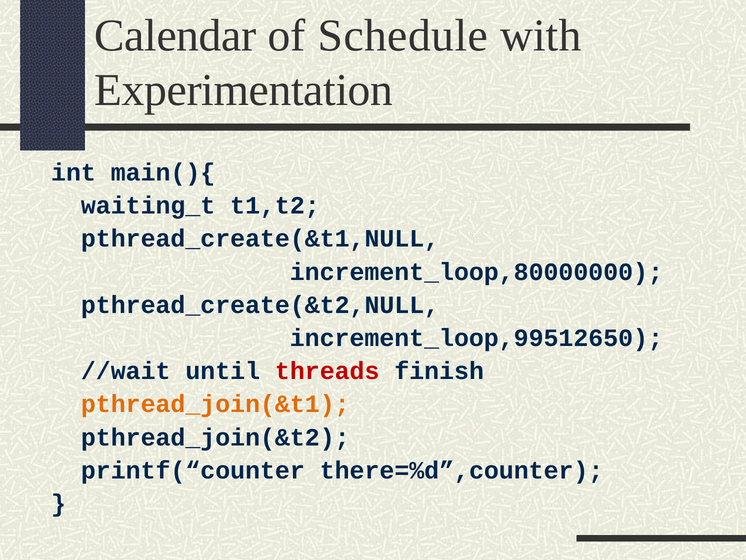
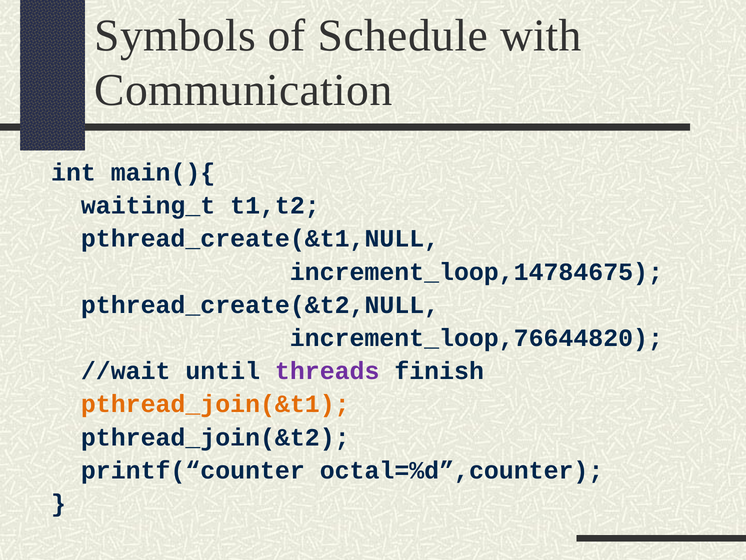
Calendar: Calendar -> Symbols
Experimentation: Experimentation -> Communication
increment_loop,80000000: increment_loop,80000000 -> increment_loop,14784675
increment_loop,99512650: increment_loop,99512650 -> increment_loop,76644820
threads colour: red -> purple
there=%d”,counter: there=%d”,counter -> octal=%d”,counter
